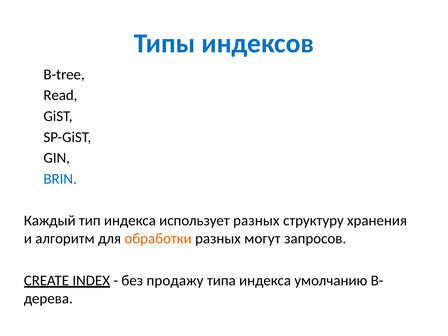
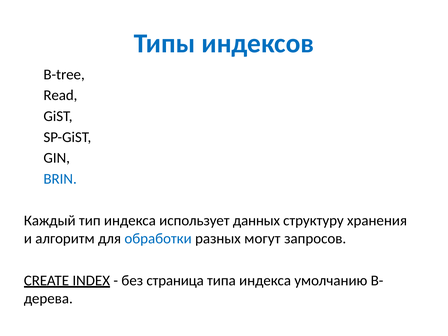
использует разных: разных -> данных
обработки colour: orange -> blue
продажу: продажу -> страница
